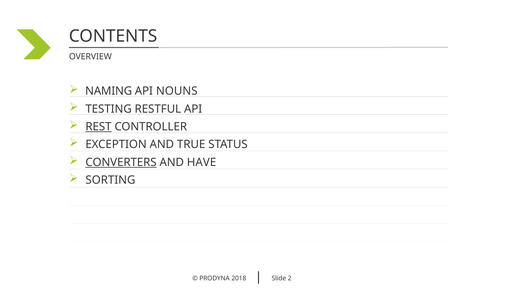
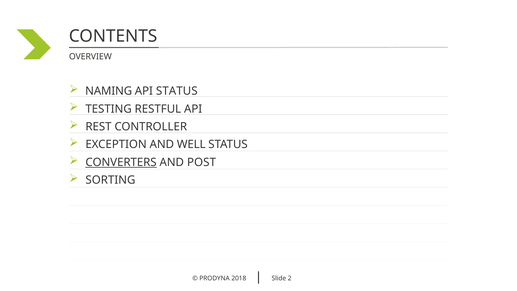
API NOUNS: NOUNS -> STATUS
REST underline: present -> none
TRUE: TRUE -> WELL
HAVE: HAVE -> POST
